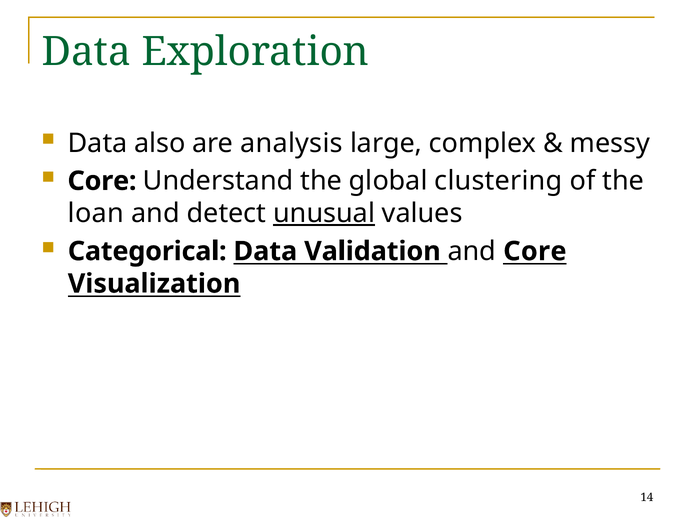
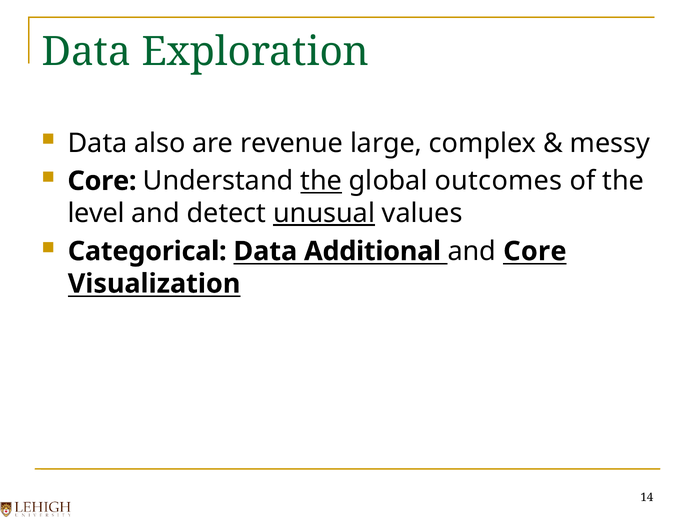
analysis: analysis -> revenue
the at (321, 181) underline: none -> present
clustering: clustering -> outcomes
loan: loan -> level
Validation: Validation -> Additional
